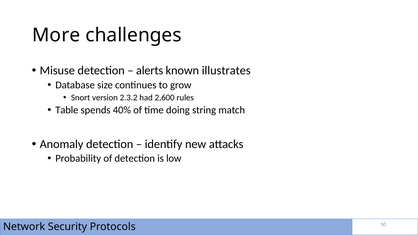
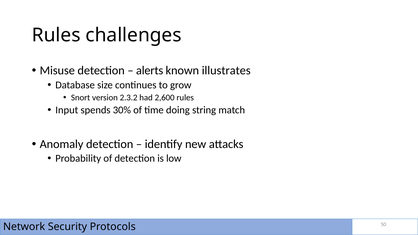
More at (56, 35): More -> Rules
Table: Table -> Input
40%: 40% -> 30%
